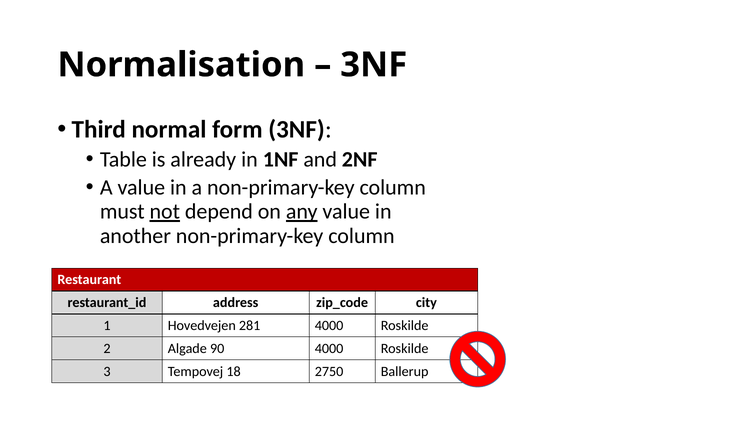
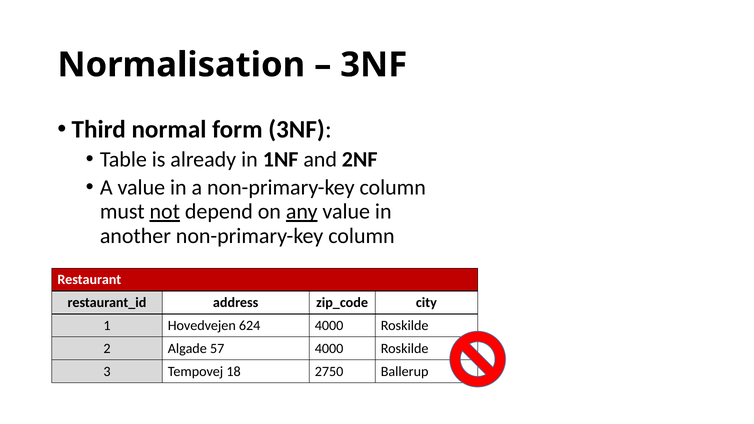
281: 281 -> 624
90: 90 -> 57
